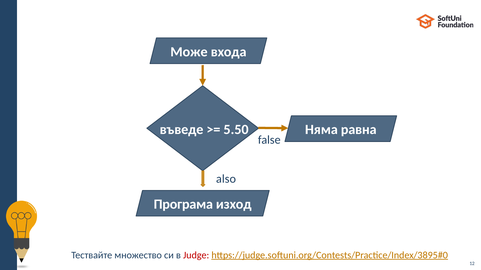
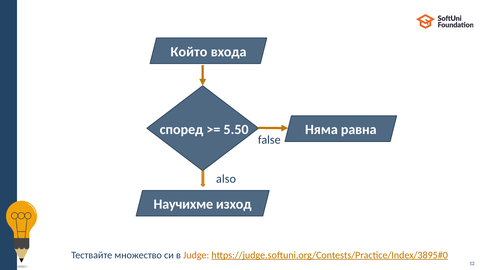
Може: Може -> Който
въведе: въведе -> според
Програма: Програма -> Научихме
Judge colour: red -> orange
